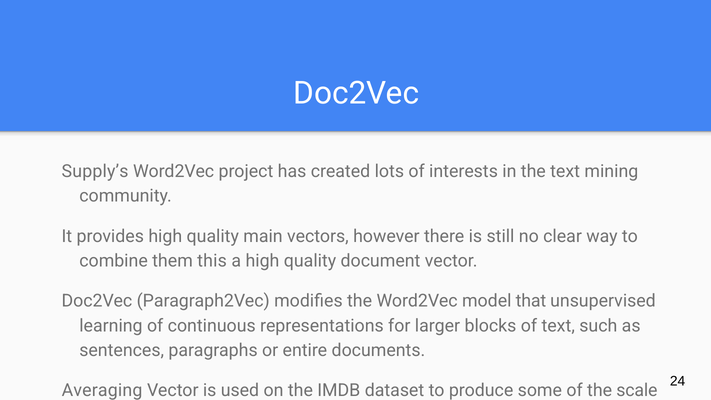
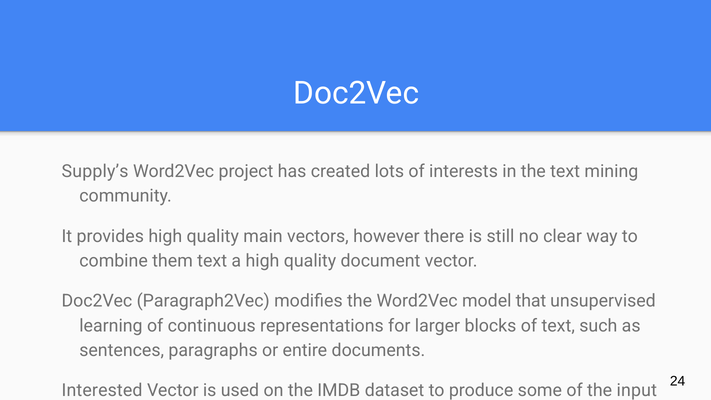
them this: this -> text
Averaging: Averaging -> Interested
scale: scale -> input
